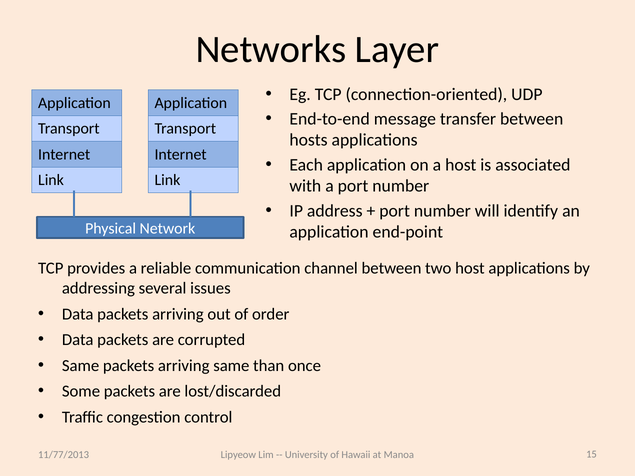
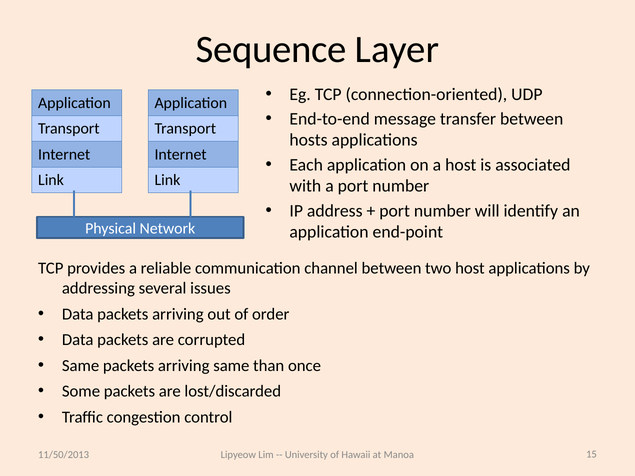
Networks: Networks -> Sequence
11/77/2013: 11/77/2013 -> 11/50/2013
